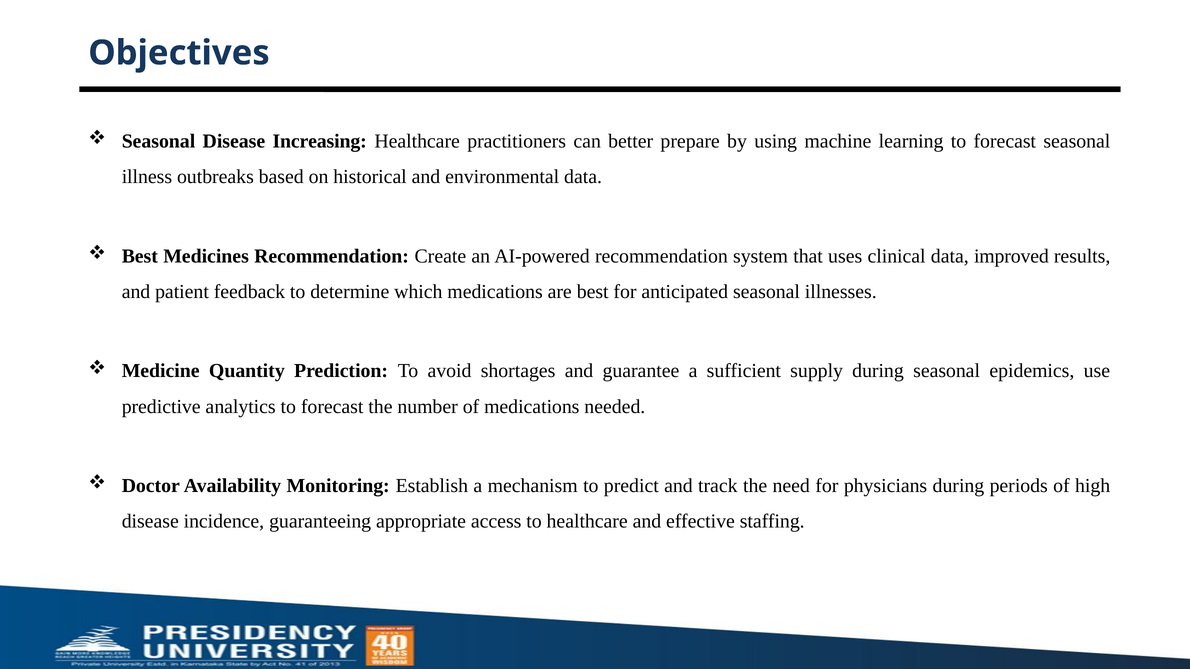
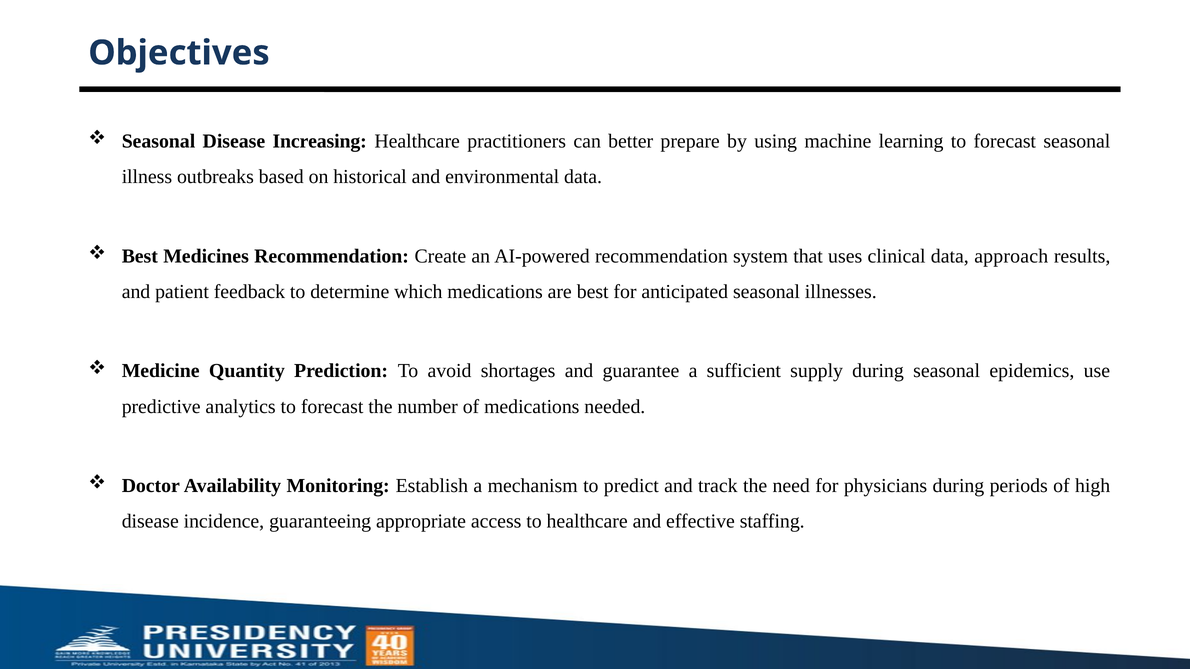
improved: improved -> approach
